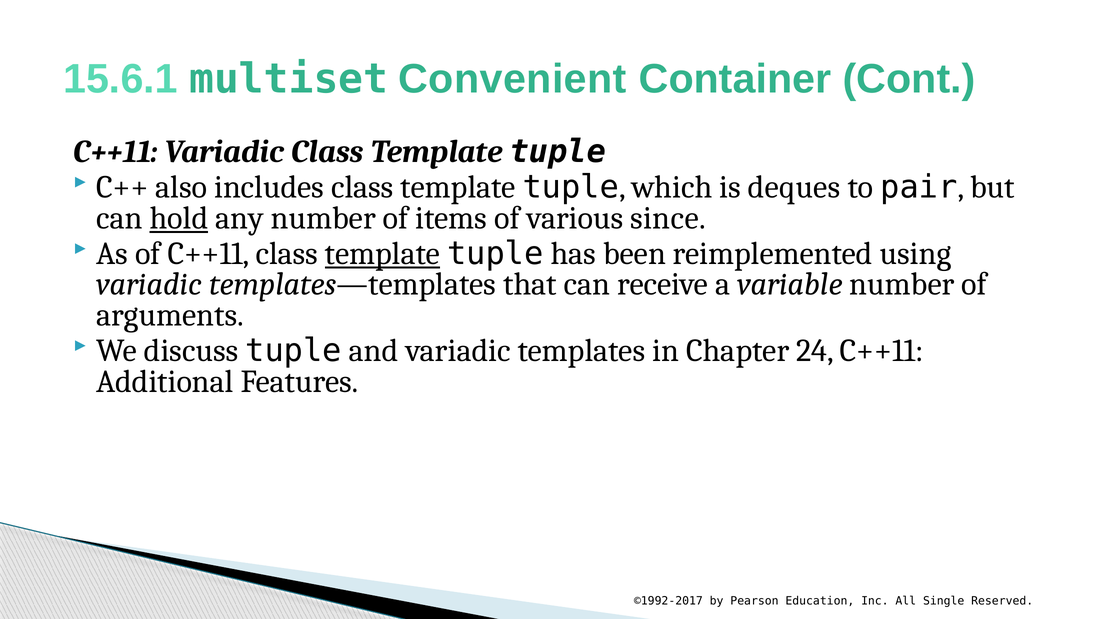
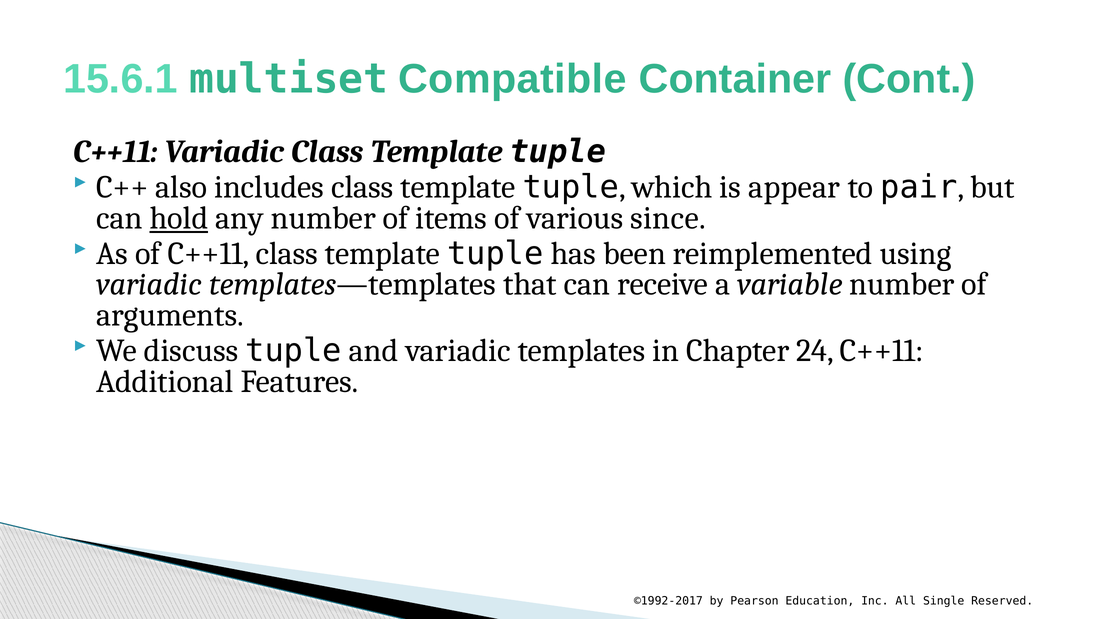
Convenient: Convenient -> Compatible
deques: deques -> appear
template at (383, 254) underline: present -> none
